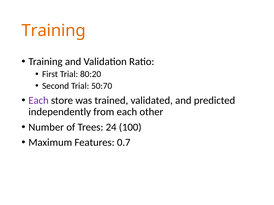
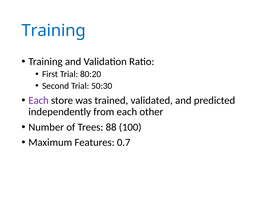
Training at (54, 31) colour: orange -> blue
50:70: 50:70 -> 50:30
24: 24 -> 88
